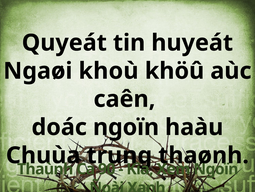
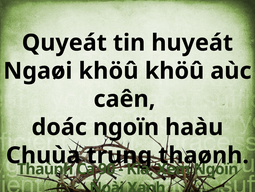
Ngaøi khoù: khoù -> khöû
